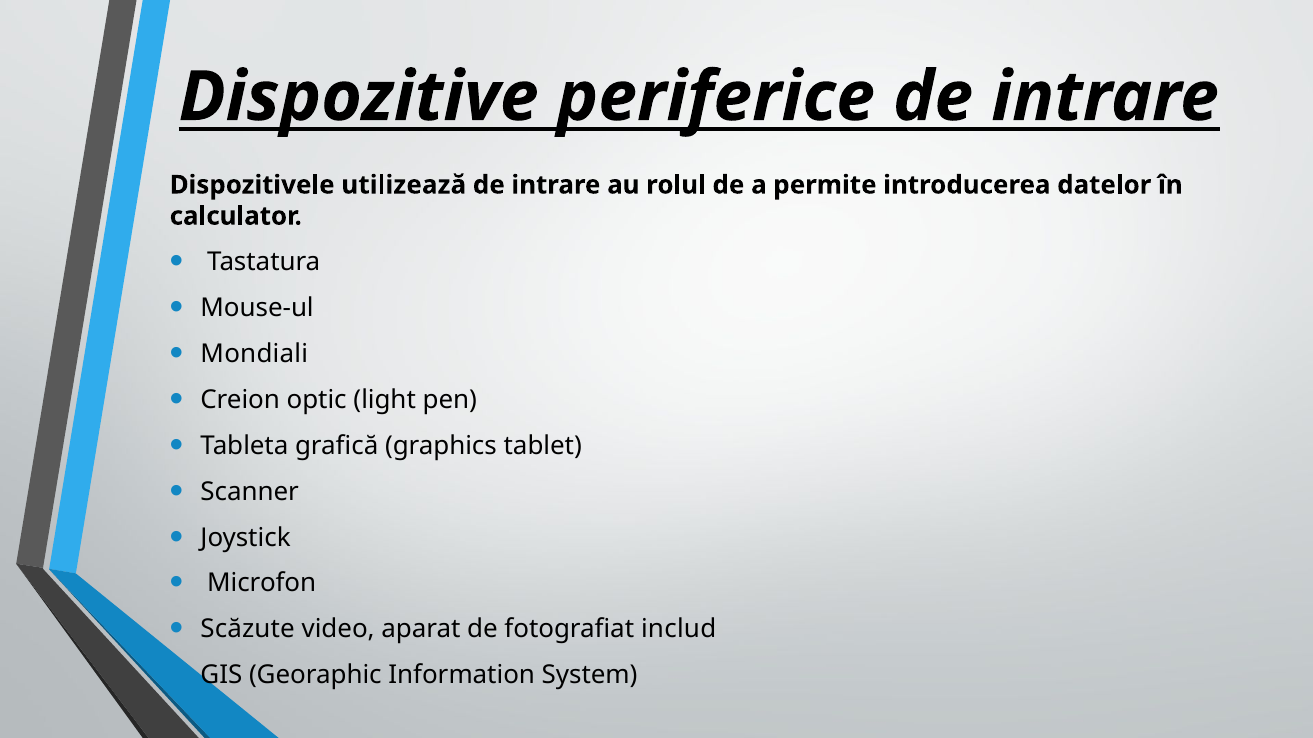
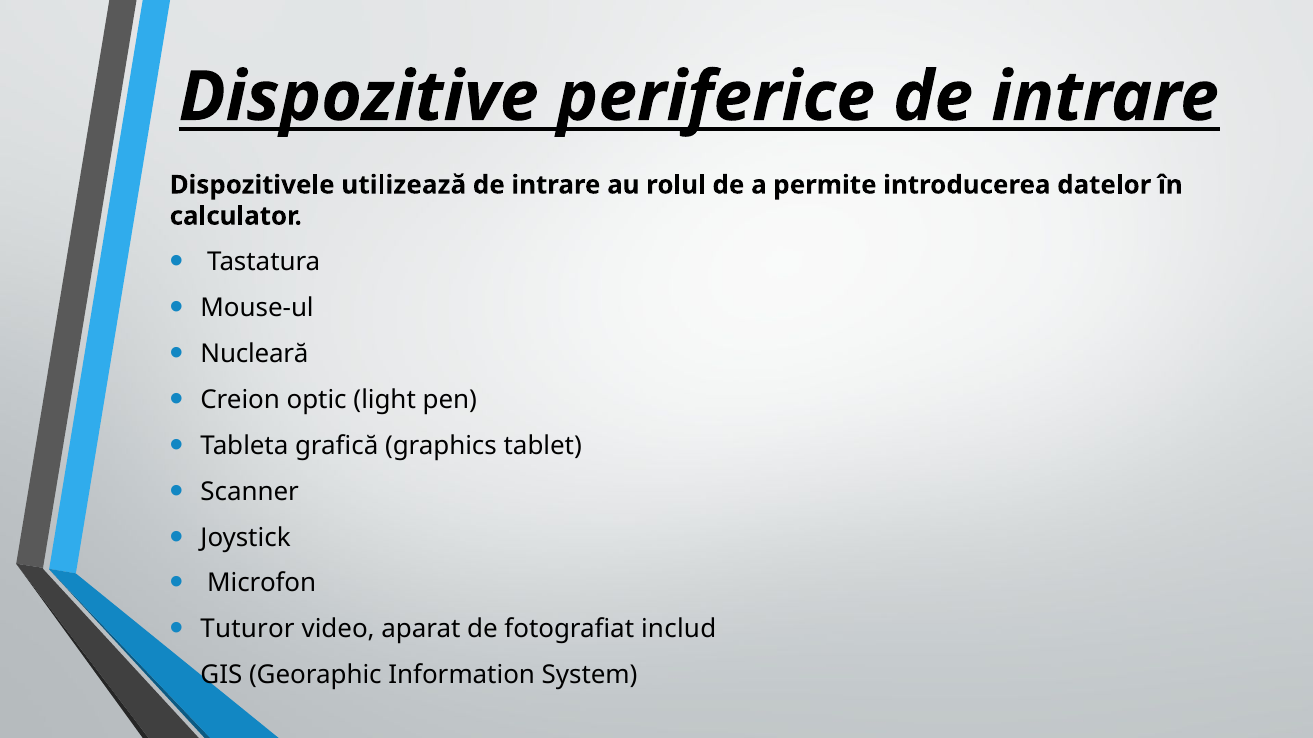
Mondiali: Mondiali -> Nucleară
Scăzute: Scăzute -> Tuturor
